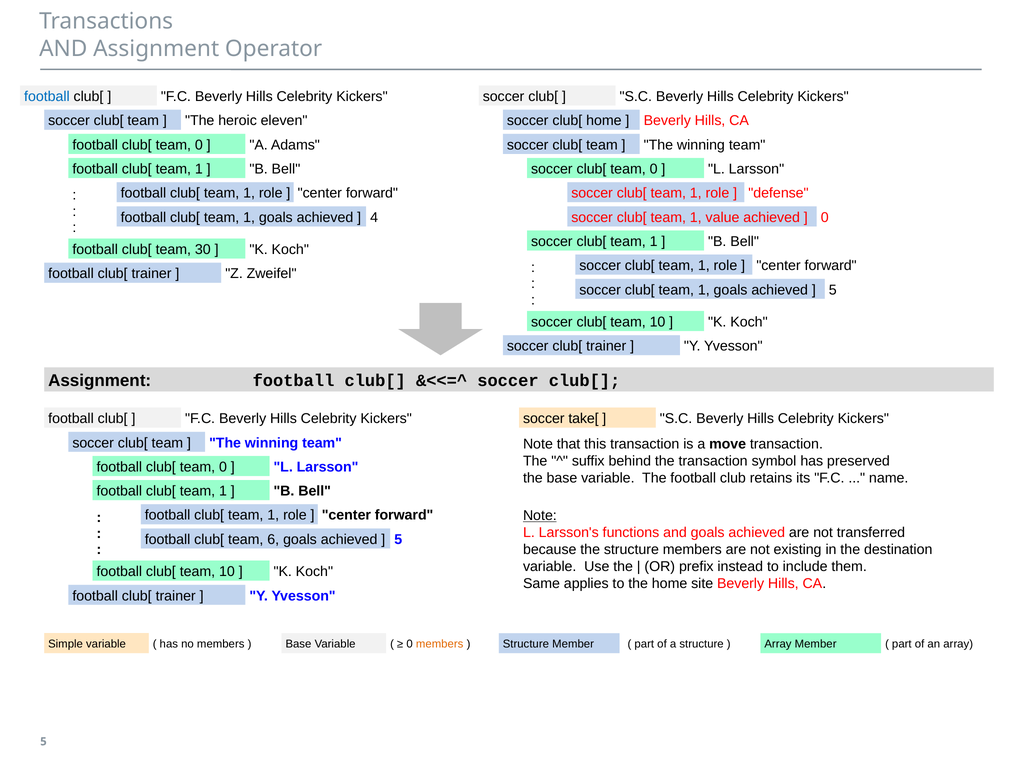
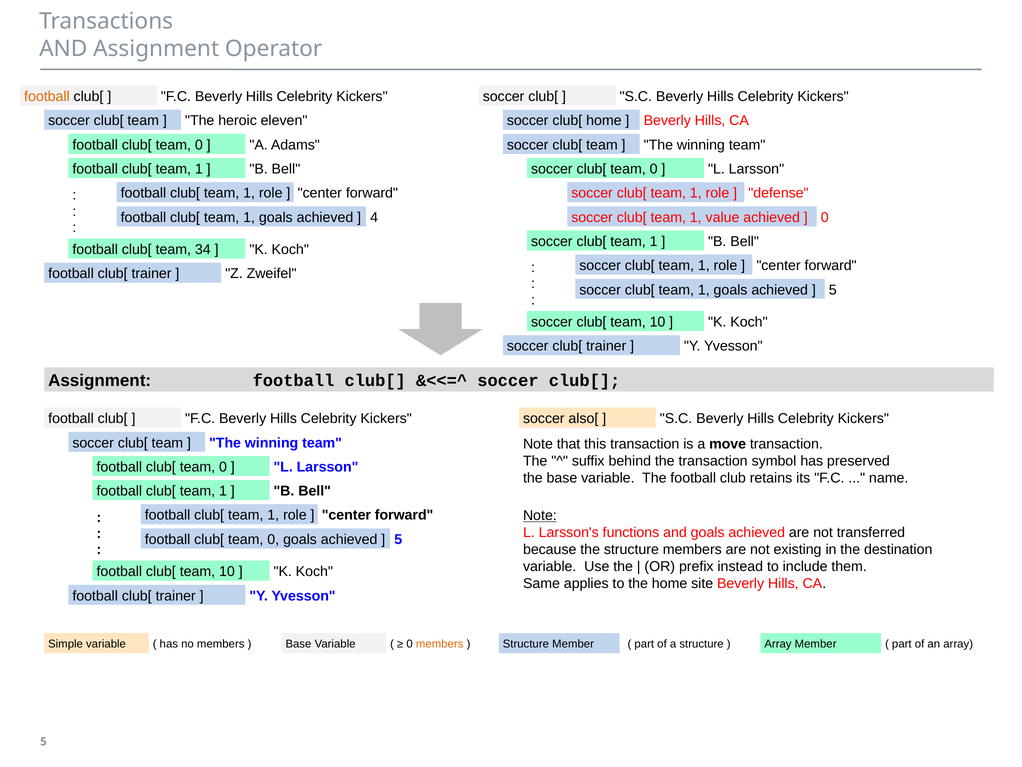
football at (47, 97) colour: blue -> orange
30: 30 -> 34
take[: take[ -> also[
6 at (273, 539): 6 -> 0
